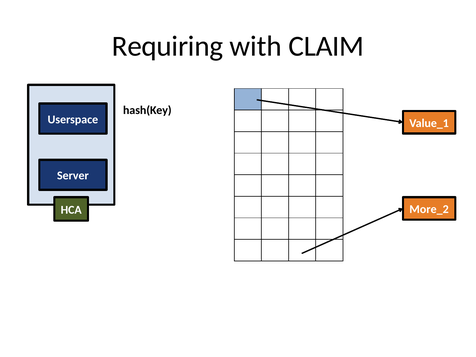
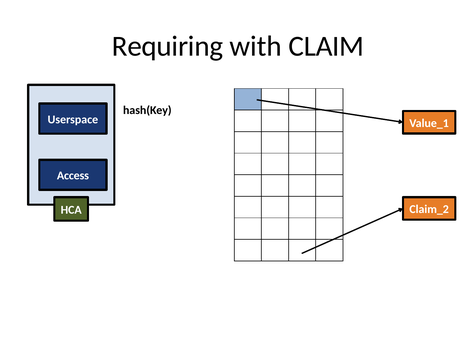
Server: Server -> Access
More_2: More_2 -> Claim_2
